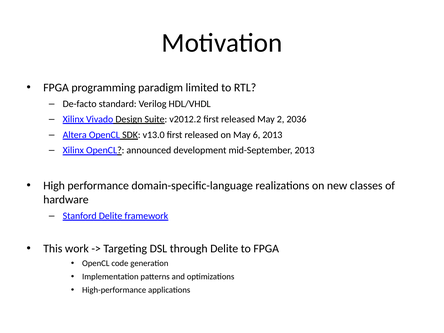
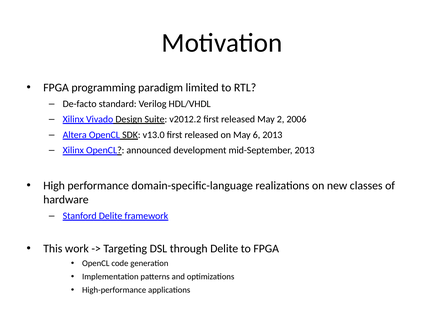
2036: 2036 -> 2006
